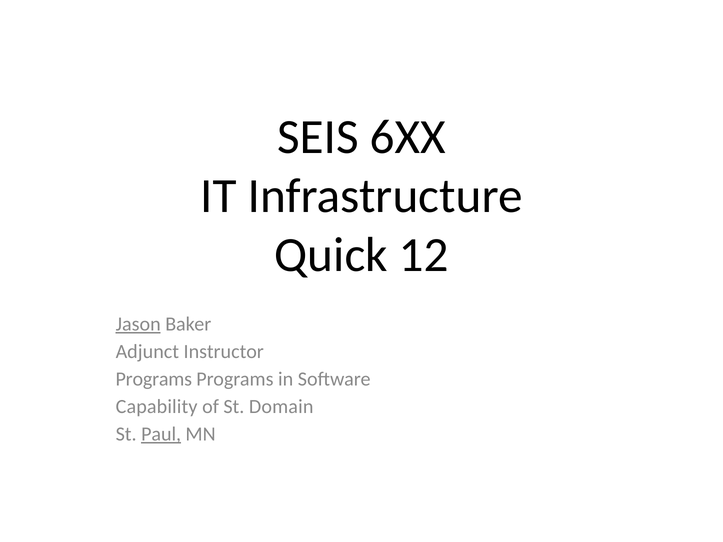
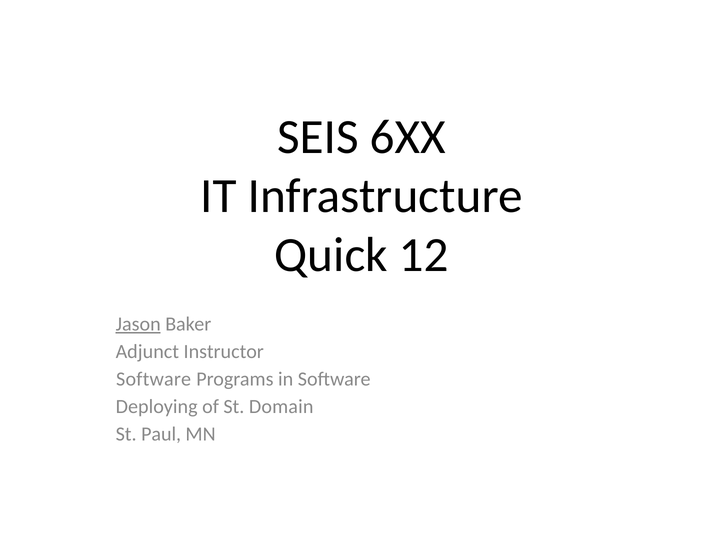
Programs at (154, 379): Programs -> Software
Capability: Capability -> Deploying
Paul underline: present -> none
